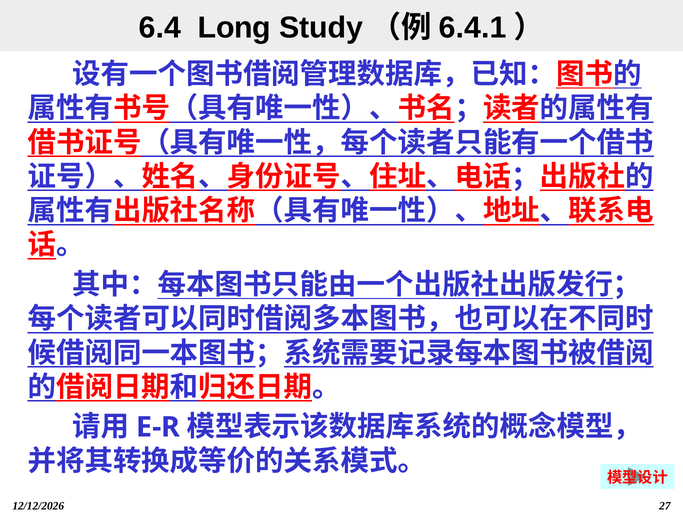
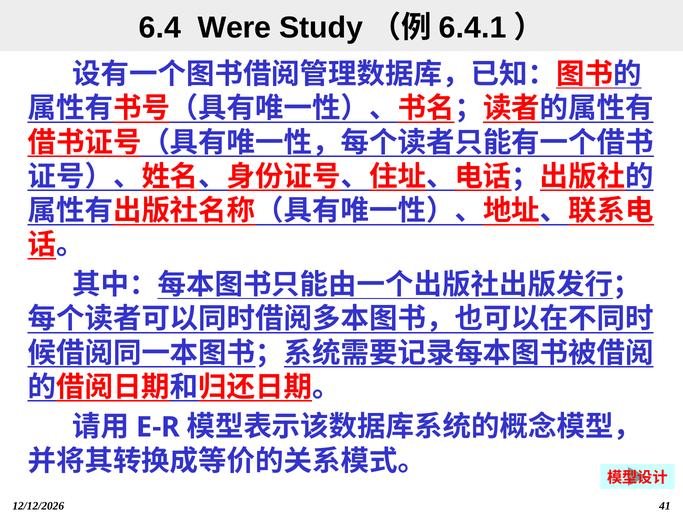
Long: Long -> Were
27: 27 -> 41
